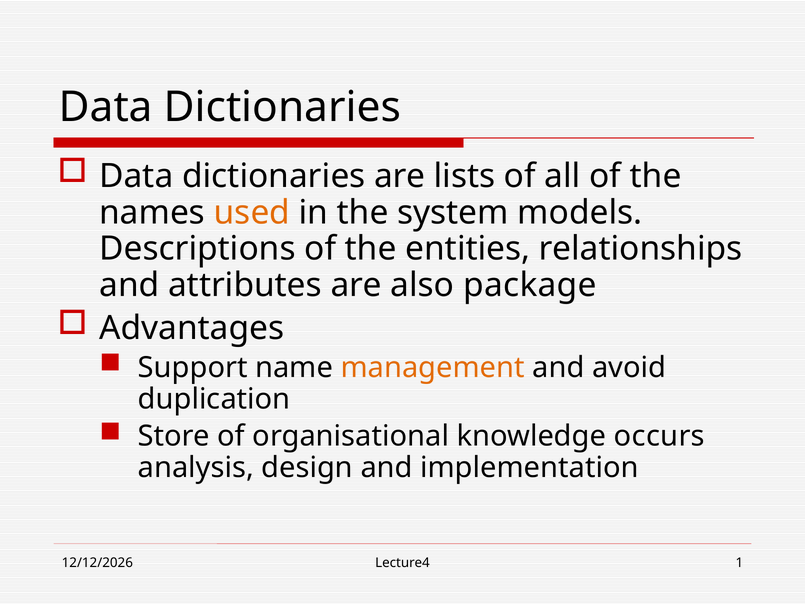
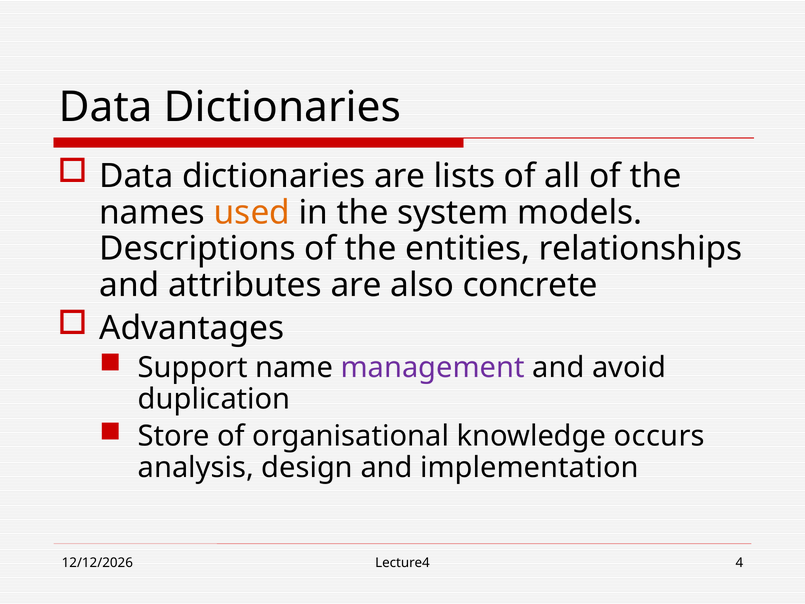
package: package -> concrete
management colour: orange -> purple
1: 1 -> 4
